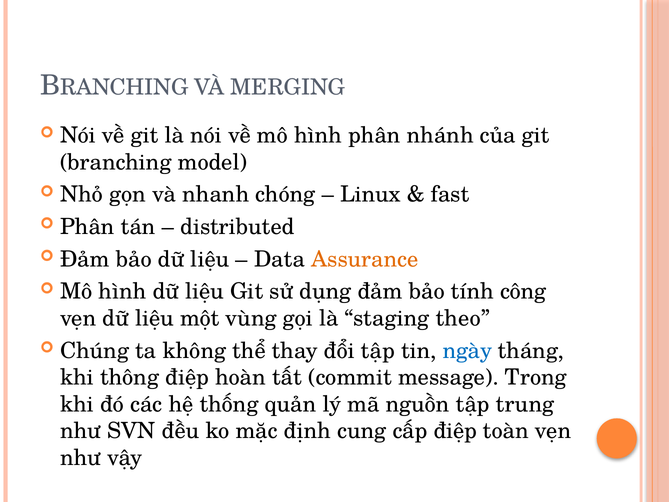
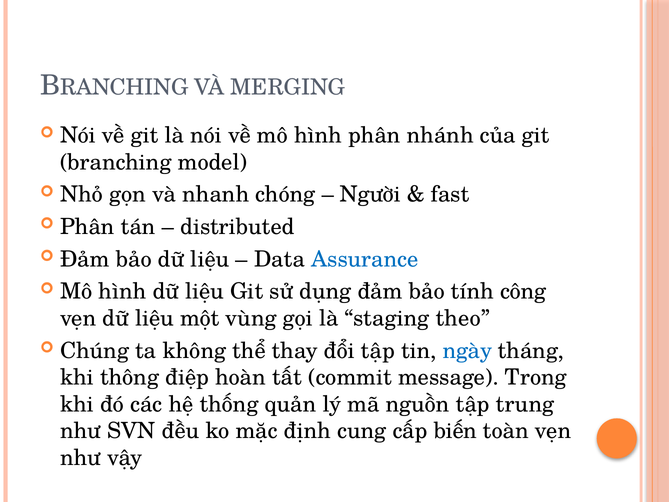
Linux: Linux -> Người
Assurance colour: orange -> blue
cấp điệp: điệp -> biến
